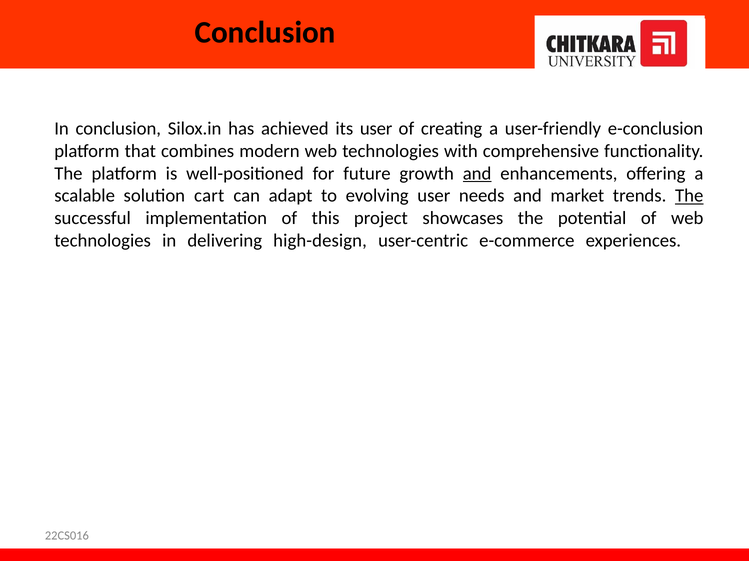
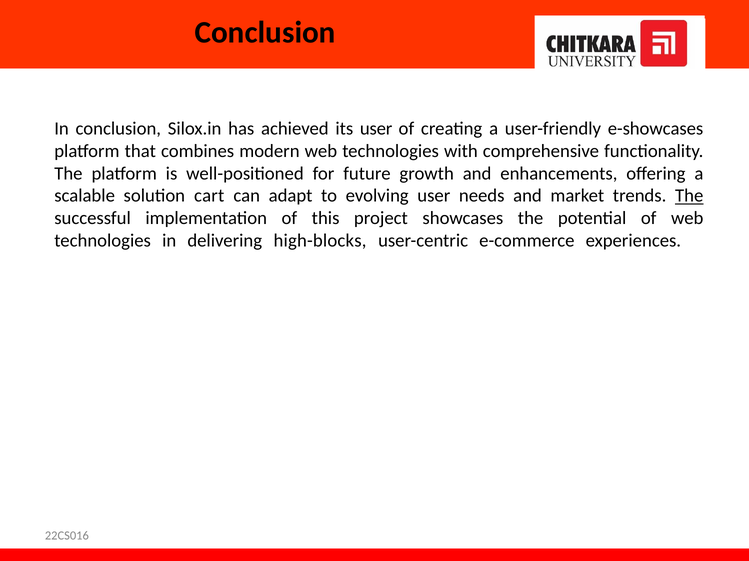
e-conclusion: e-conclusion -> e-showcases
and at (477, 174) underline: present -> none
high-design: high-design -> high-blocks
